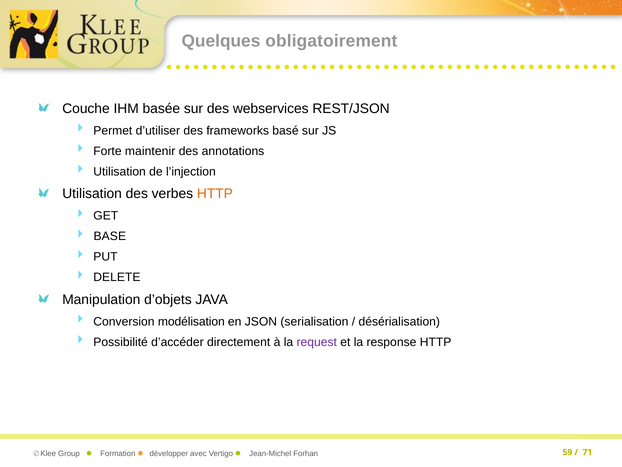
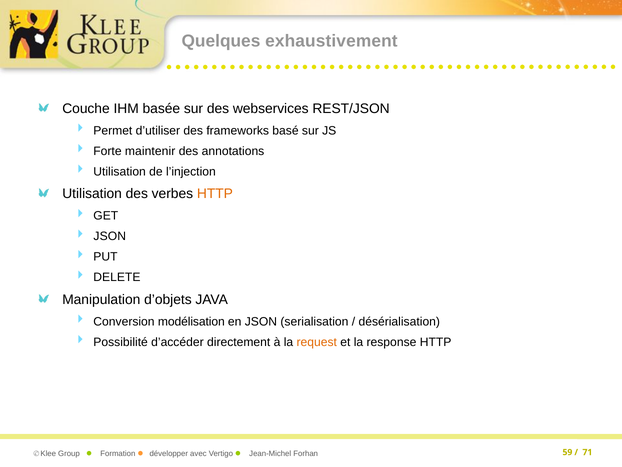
obligatoirement: obligatoirement -> exhaustivement
BASE at (110, 236): BASE -> JSON
request colour: purple -> orange
